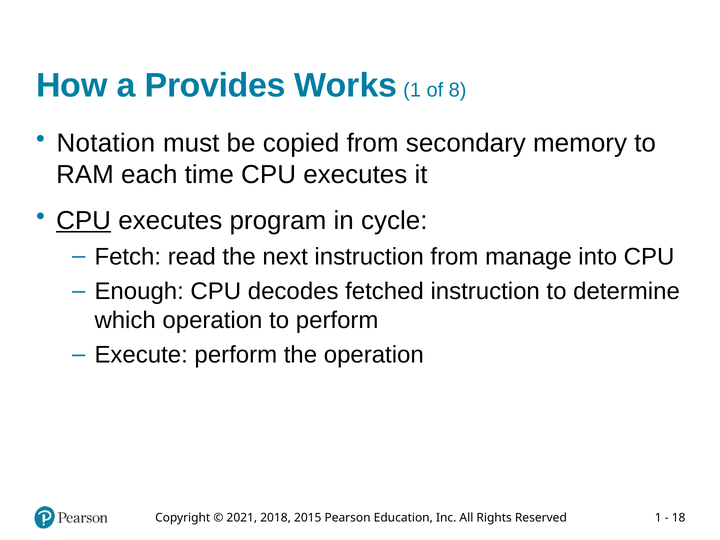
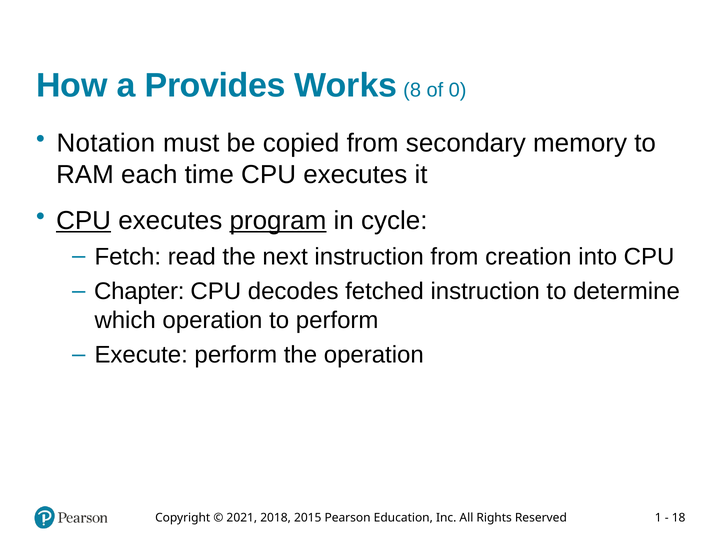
Works 1: 1 -> 8
8: 8 -> 0
program underline: none -> present
manage: manage -> creation
Enough: Enough -> Chapter
